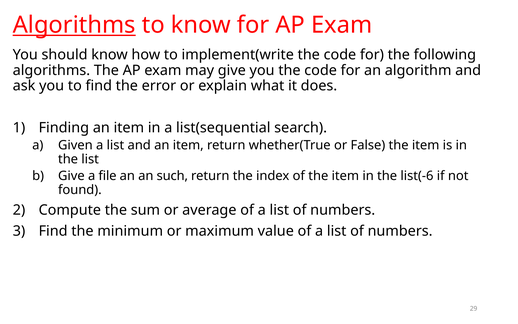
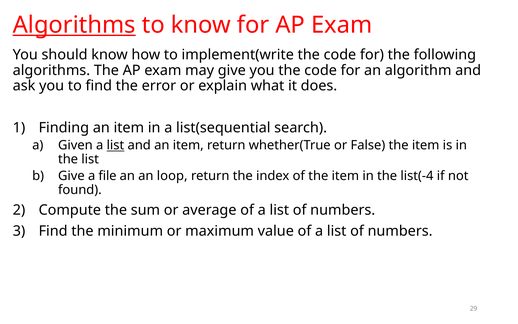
list at (115, 145) underline: none -> present
such: such -> loop
list(-6: list(-6 -> list(-4
